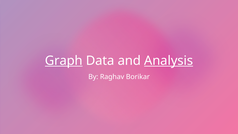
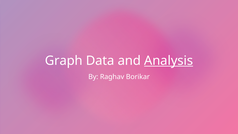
Graph underline: present -> none
